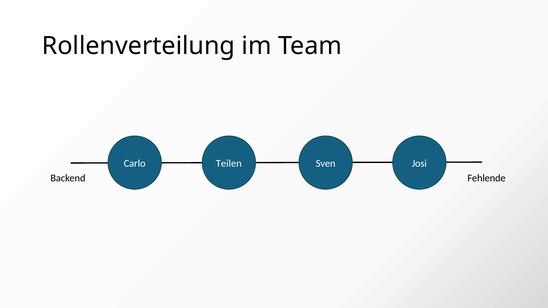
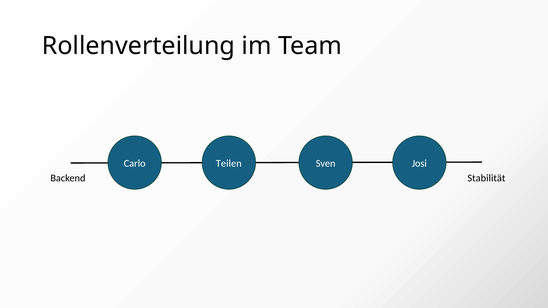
Fehlende: Fehlende -> Stabilität
